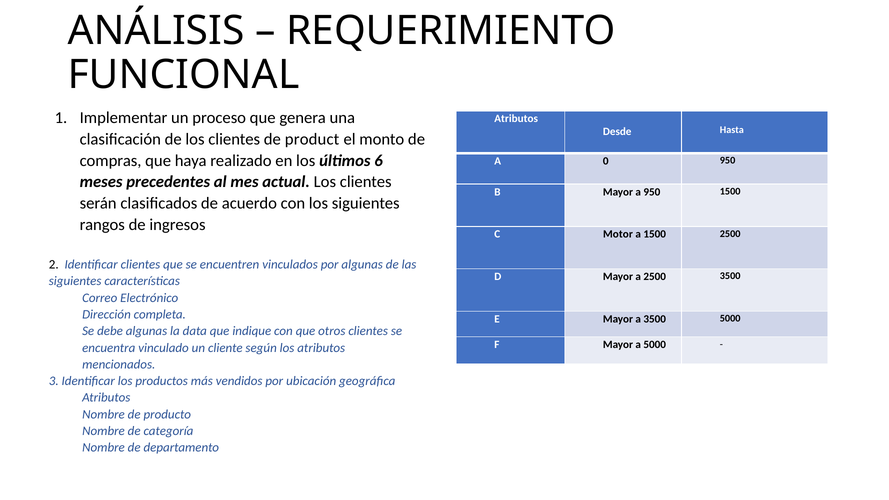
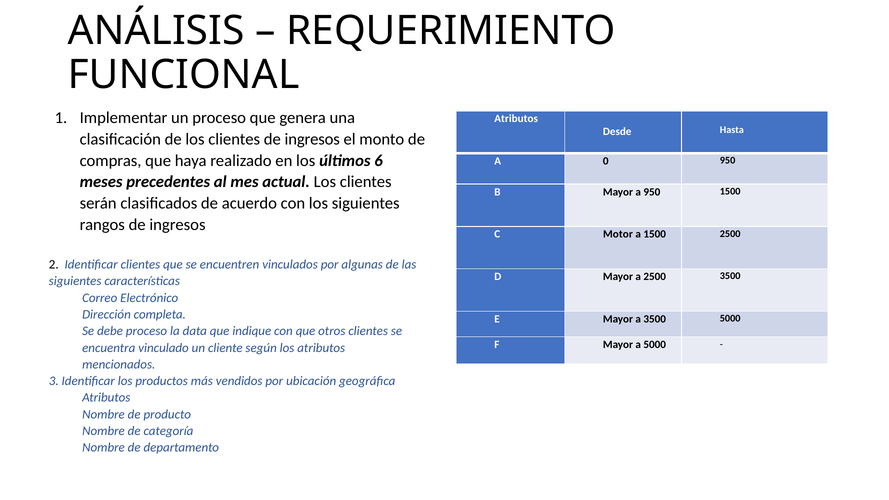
clientes de product: product -> ingresos
debe algunas: algunas -> proceso
